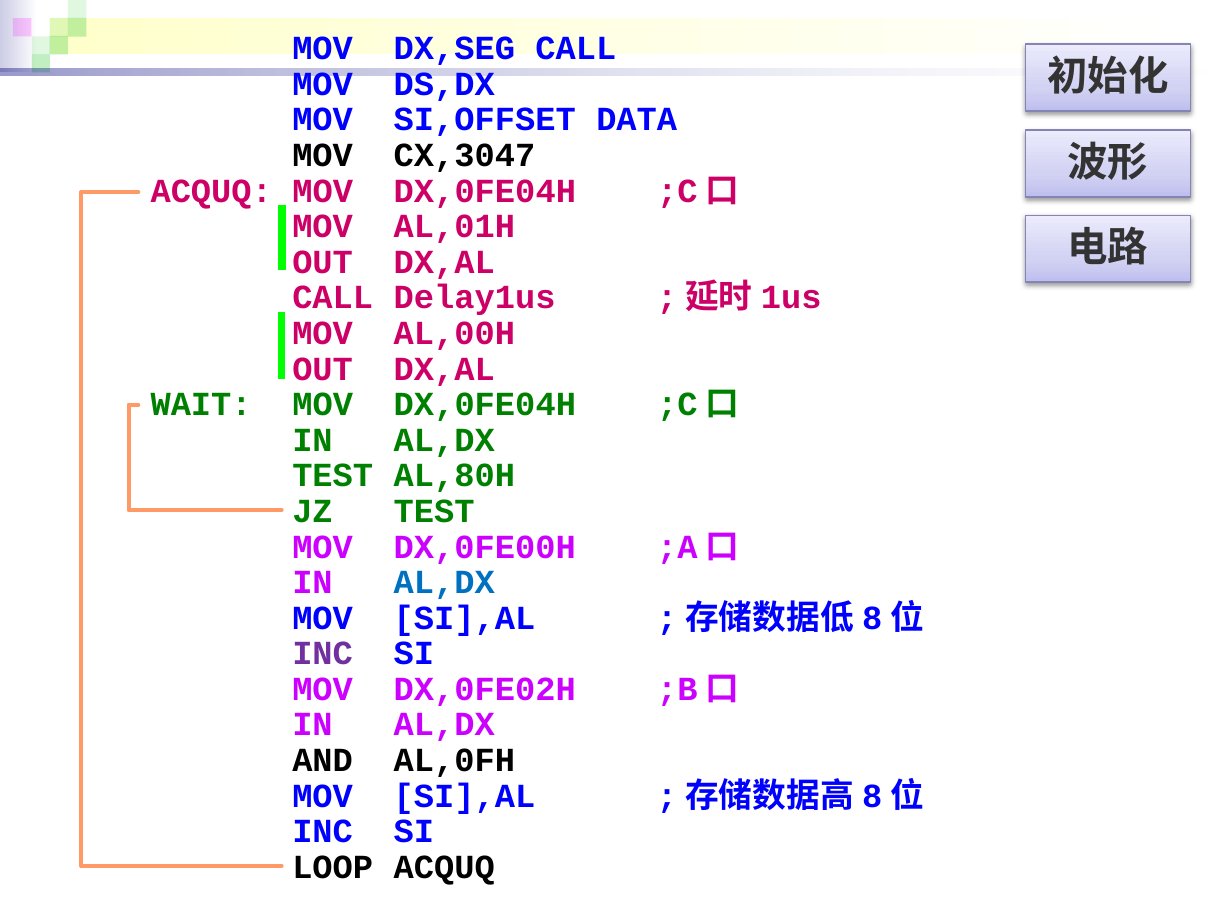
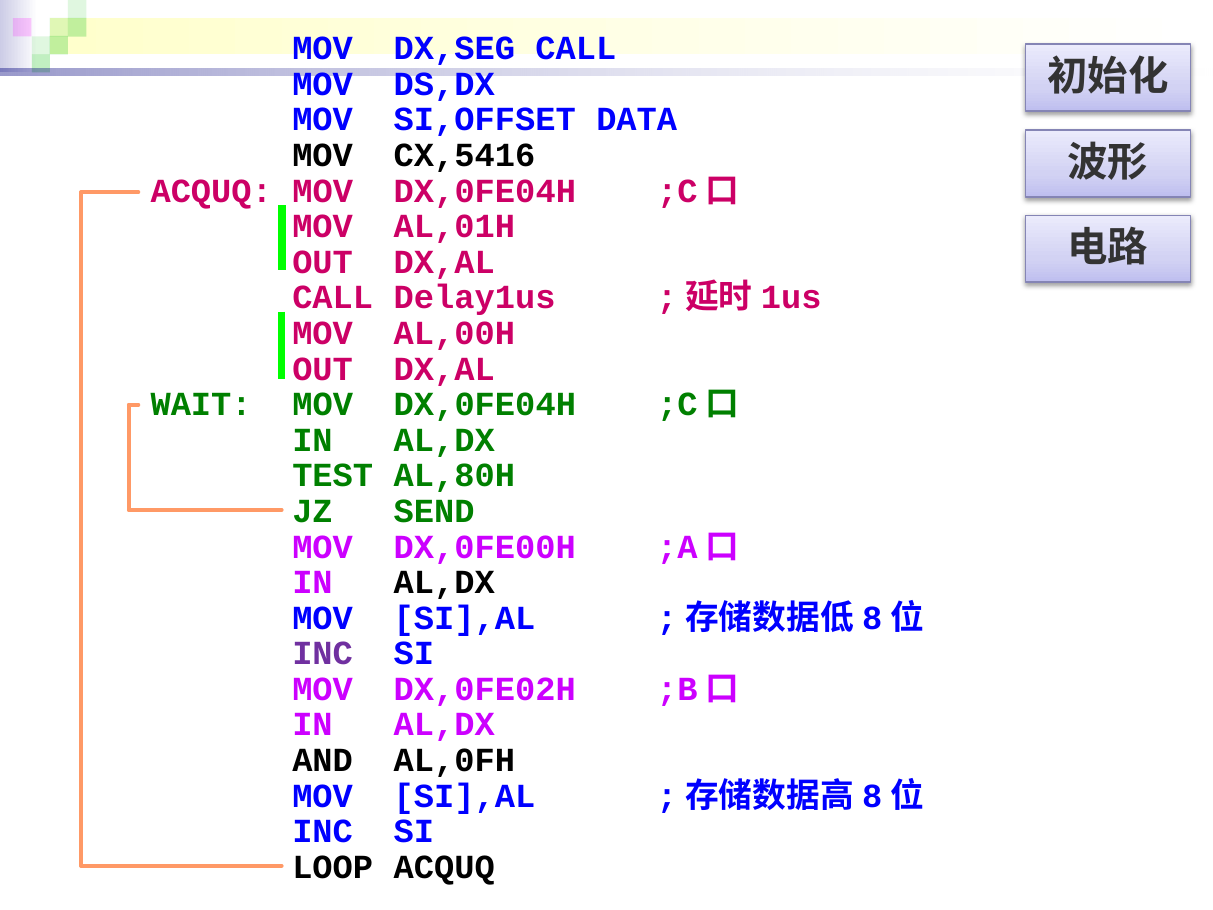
CX,3047: CX,3047 -> CX,5416
JZ TEST: TEST -> SEND
AL,DX at (444, 582) colour: blue -> black
